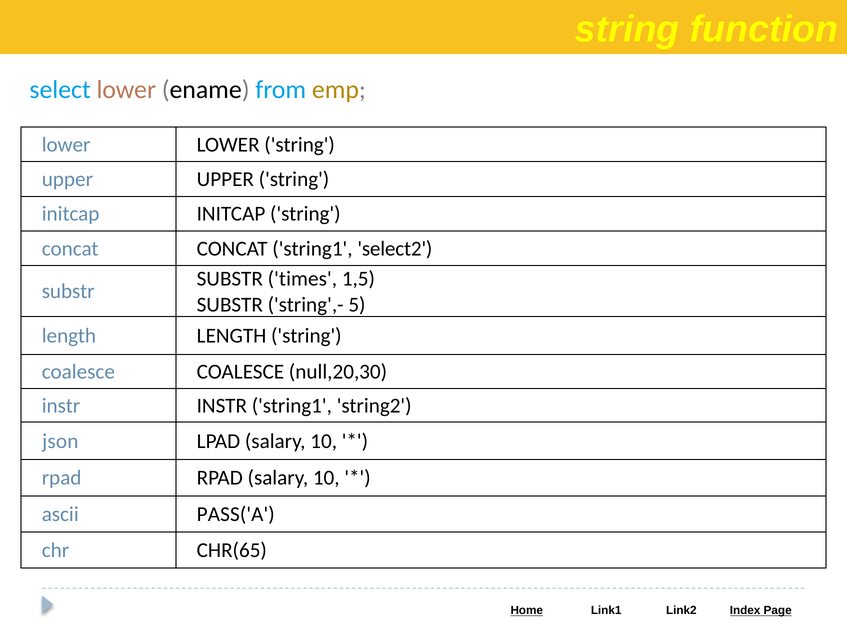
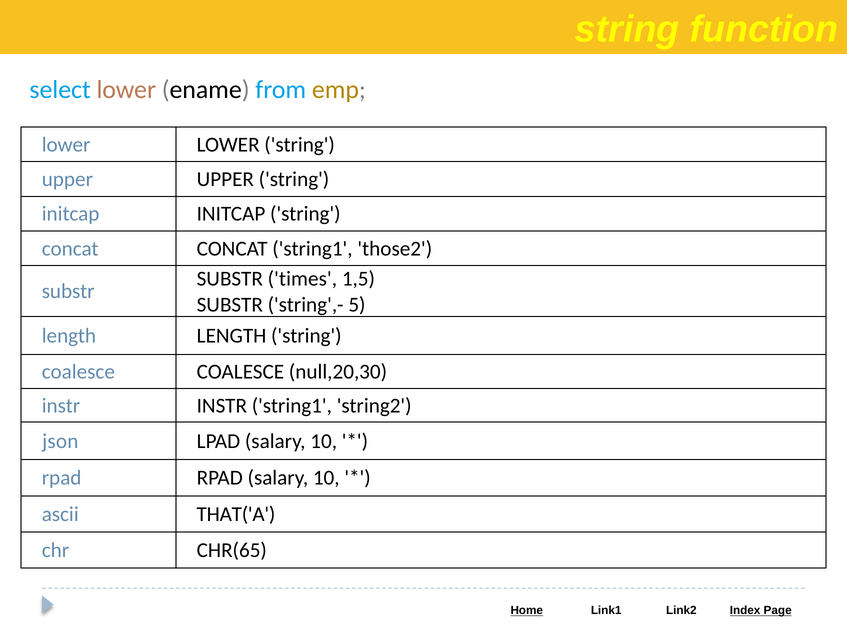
select2: select2 -> those2
PASS('A: PASS('A -> THAT('A
